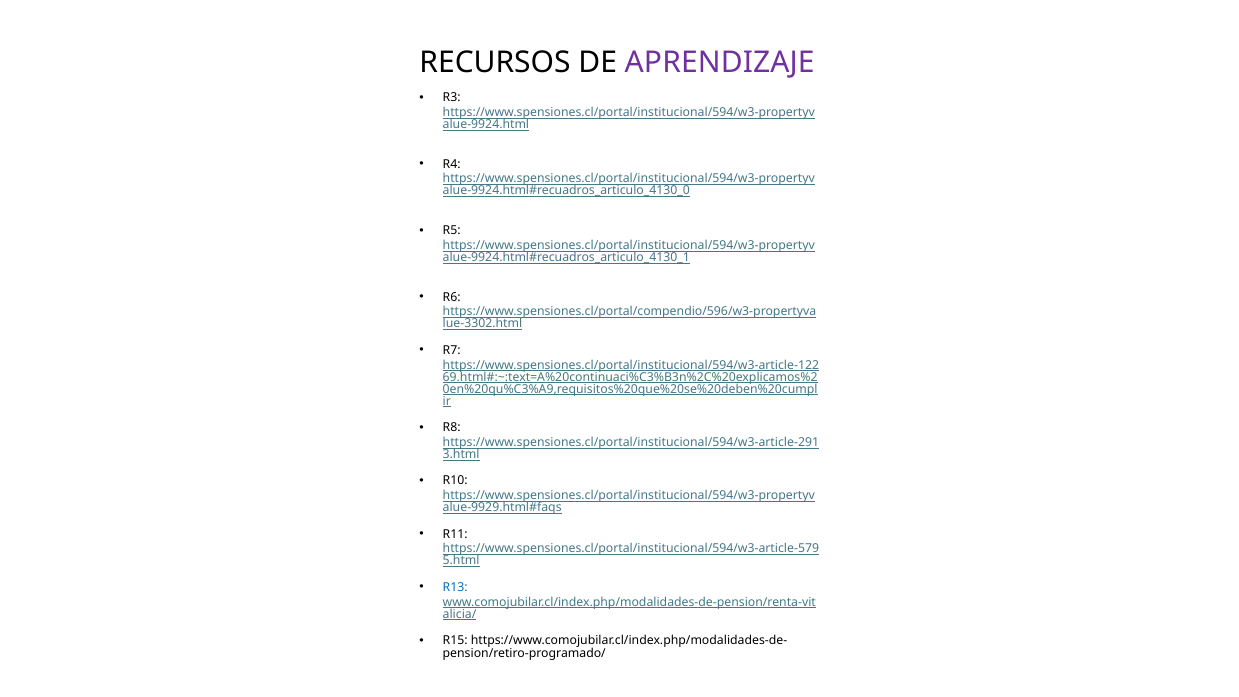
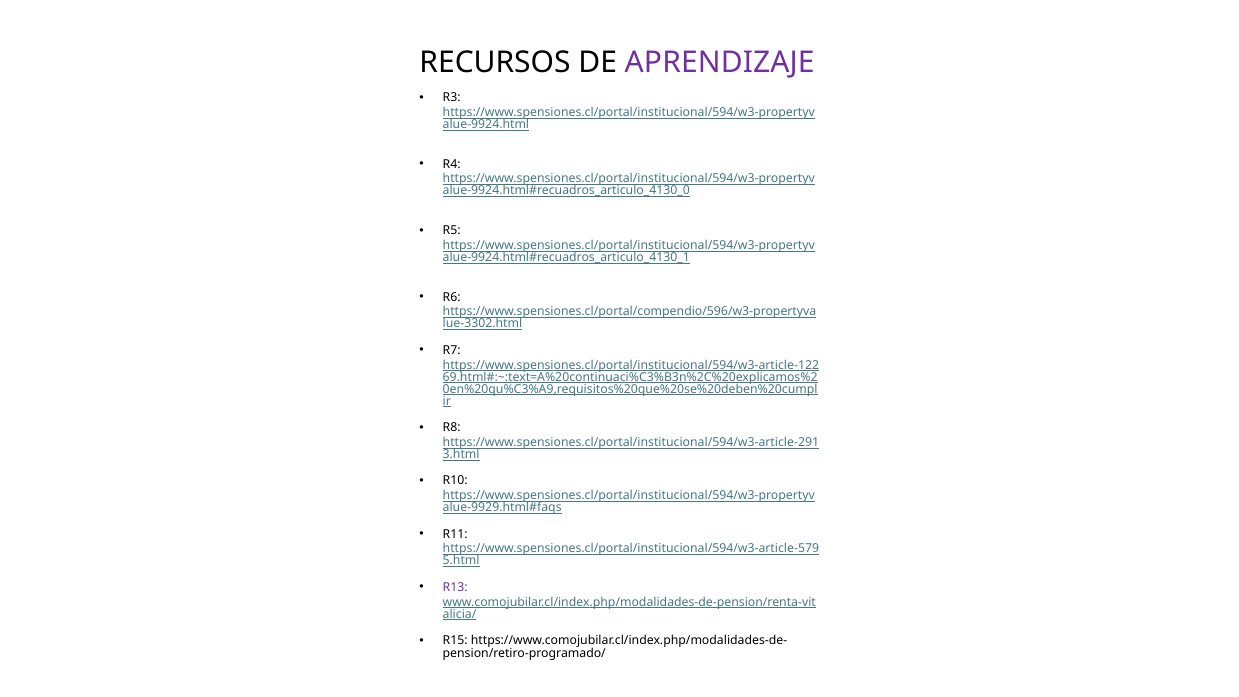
R13 colour: blue -> purple
